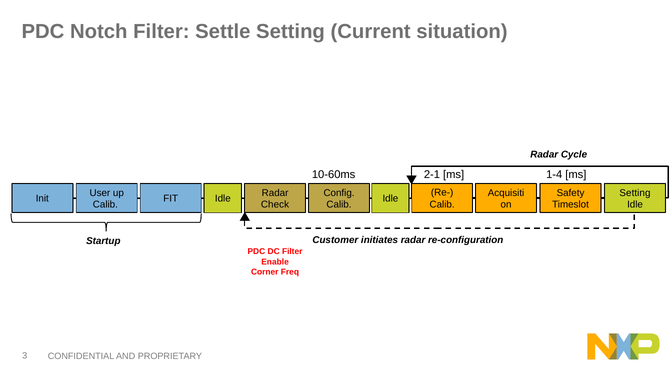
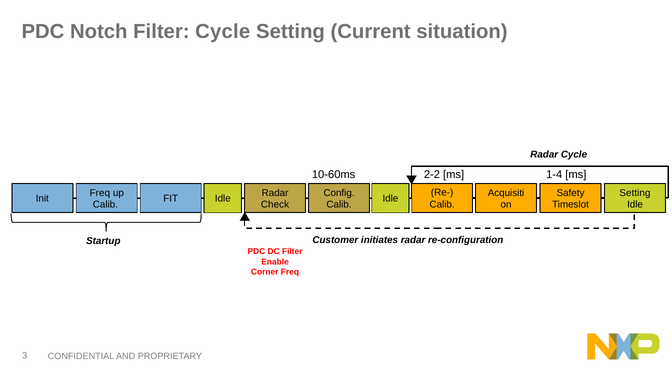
Filter Settle: Settle -> Cycle
2-1: 2-1 -> 2-2
User at (100, 193): User -> Freq
